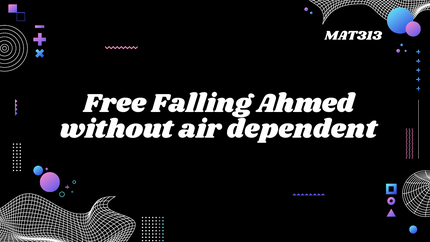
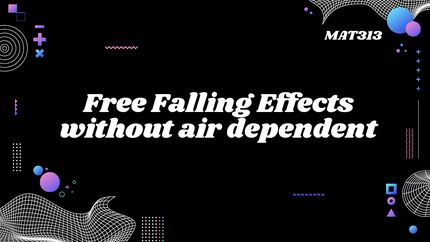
Ahmed: Ahmed -> Effects
